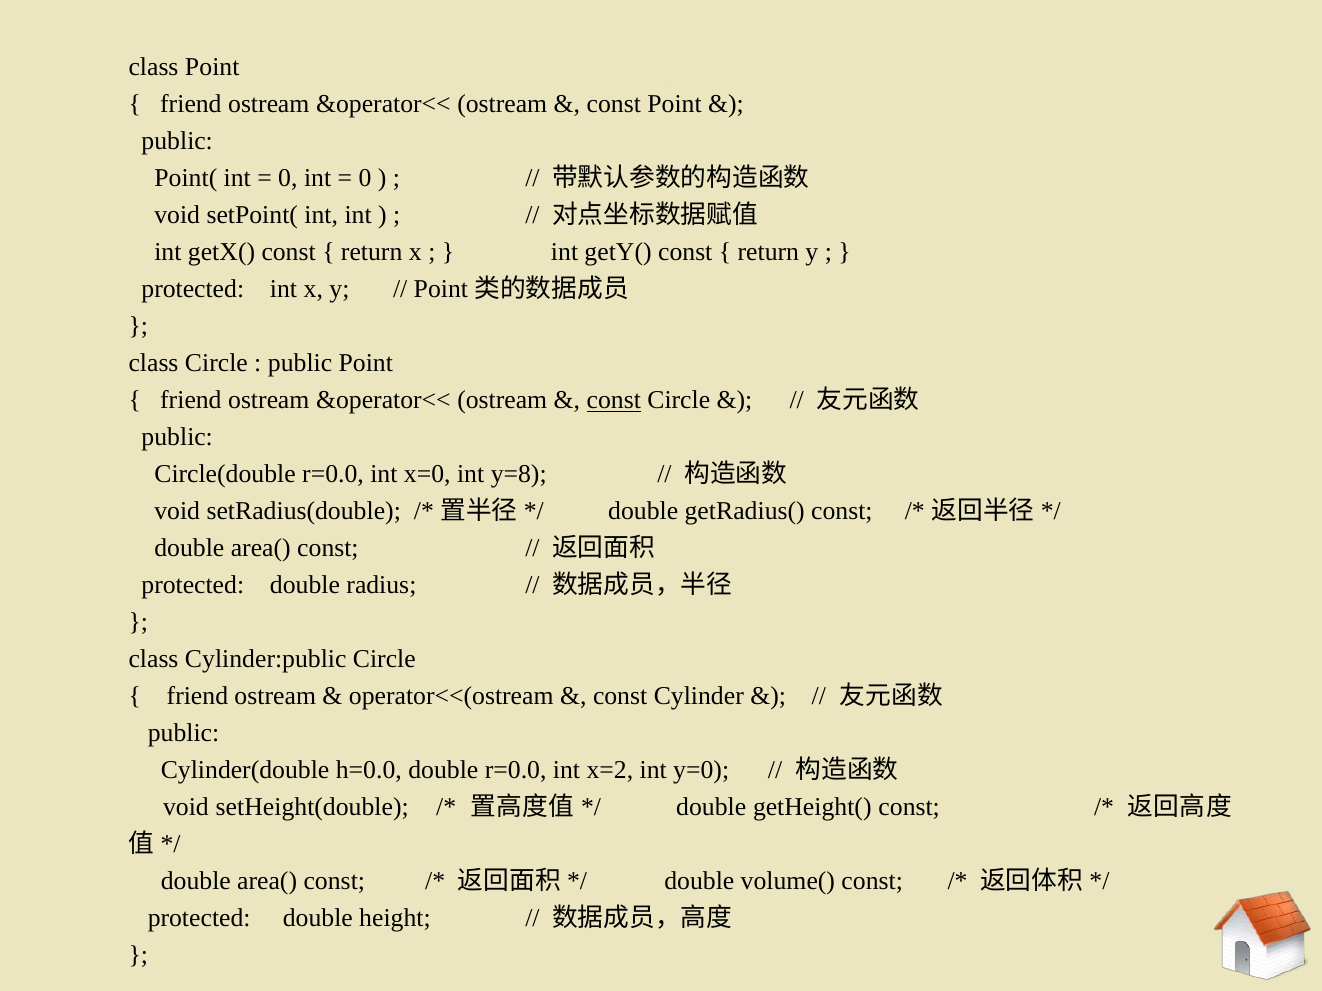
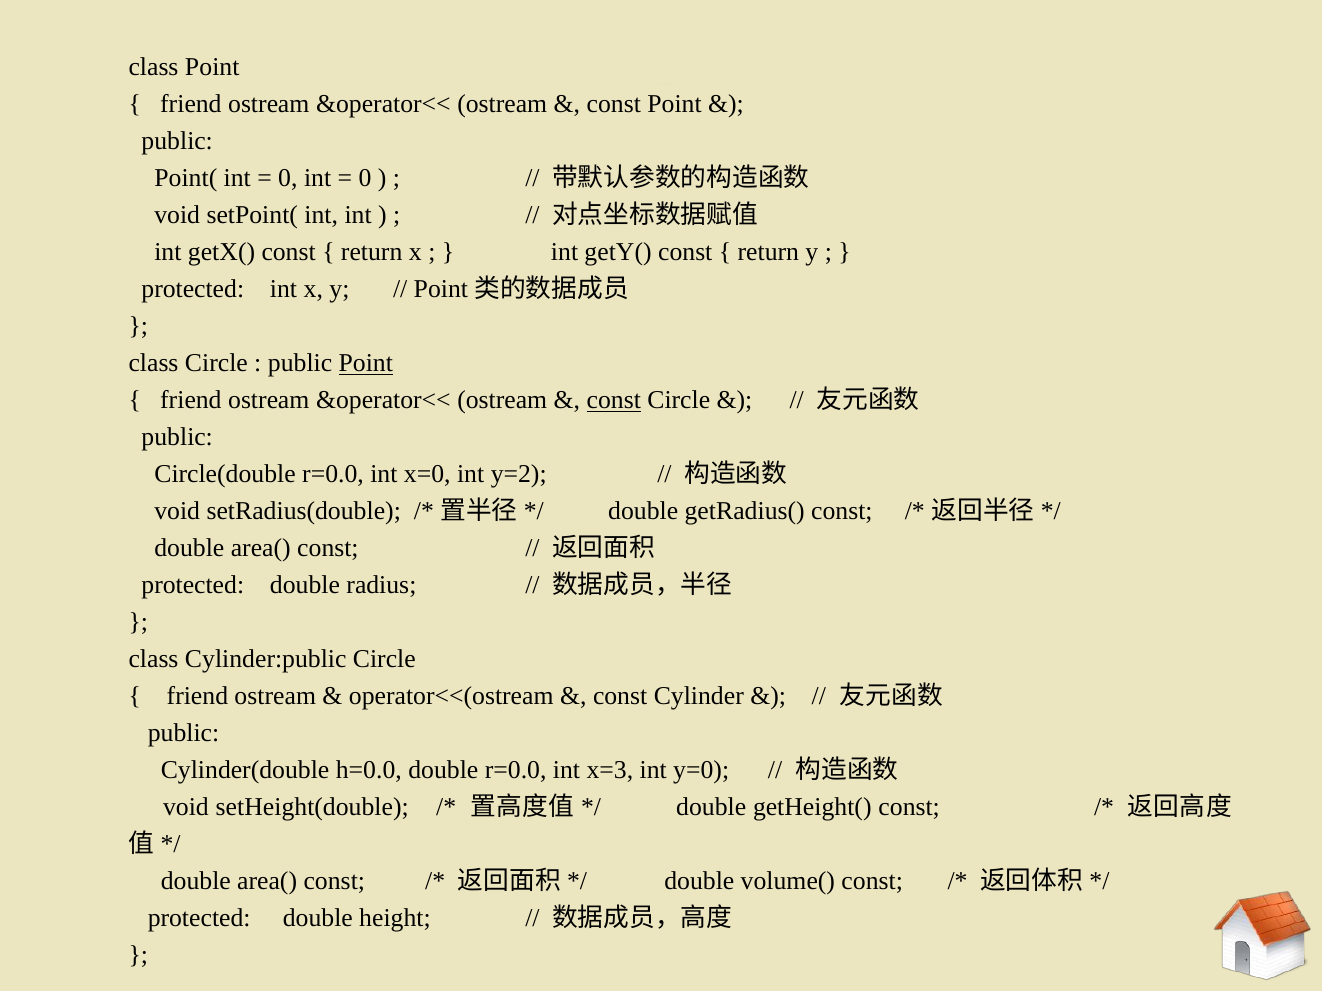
Point at (366, 364) underline: none -> present
y=8: y=8 -> y=2
x=2: x=2 -> x=3
